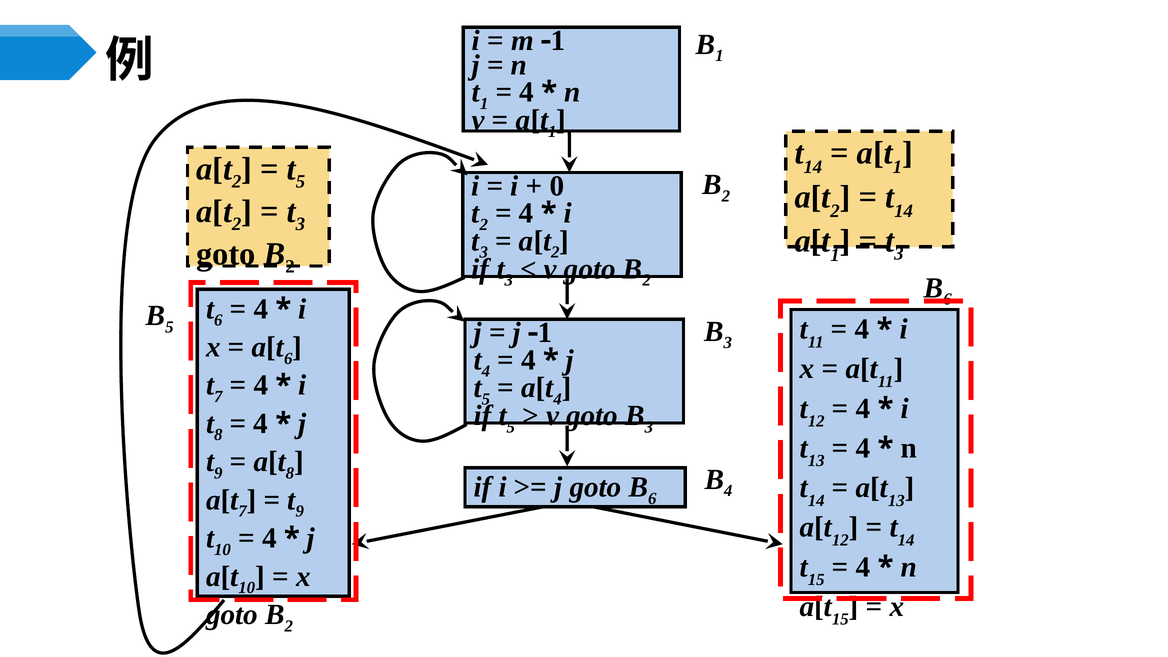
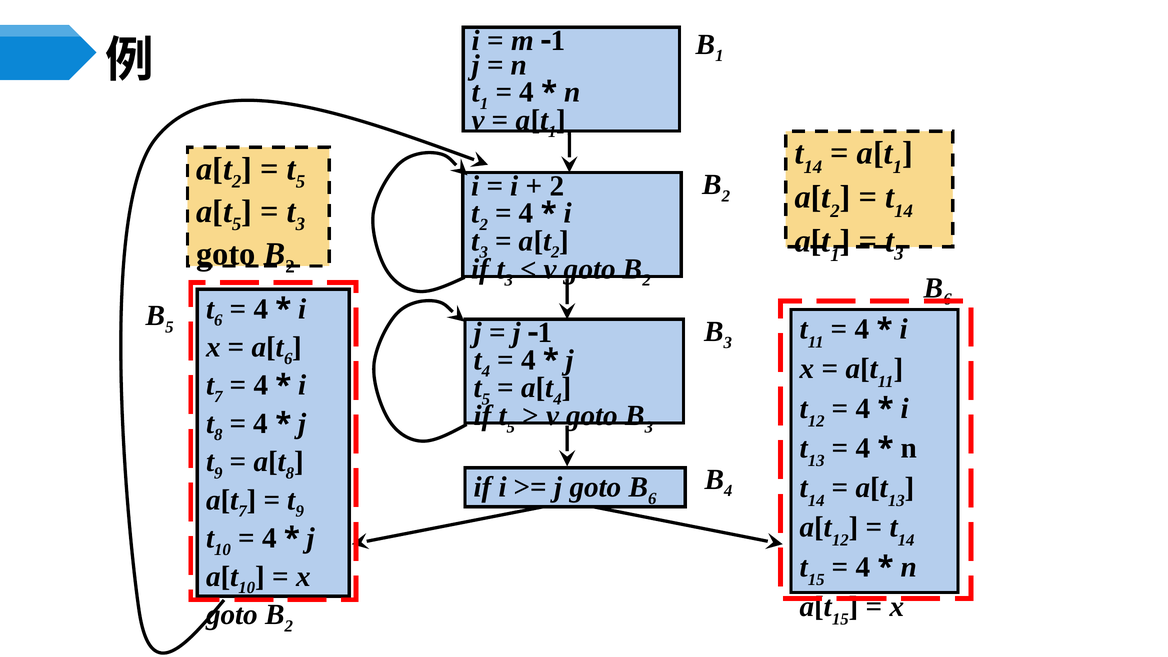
0 at (557, 186): 0 -> 2
2 at (237, 224): 2 -> 5
